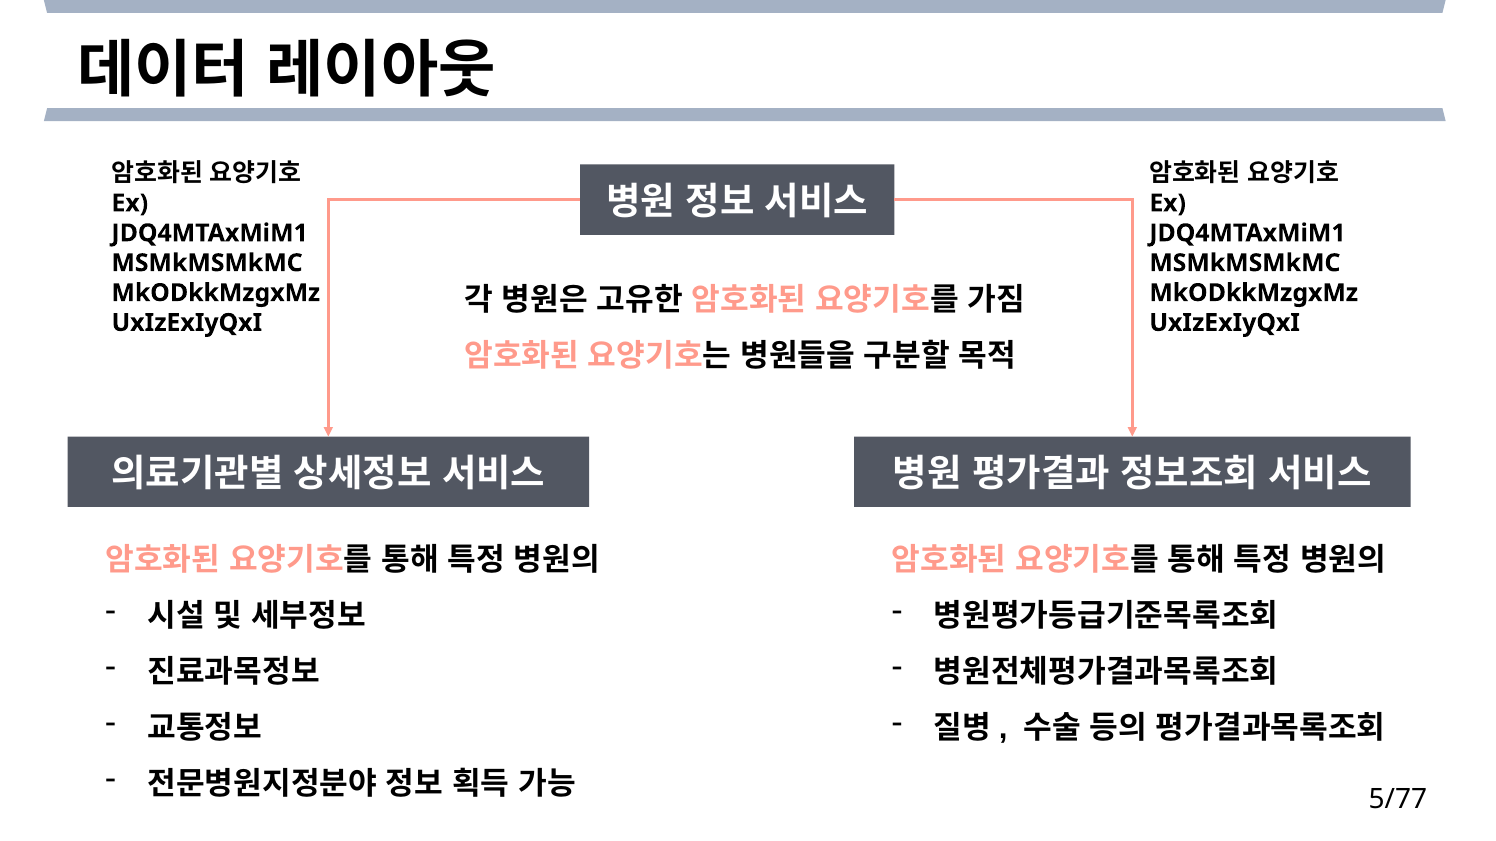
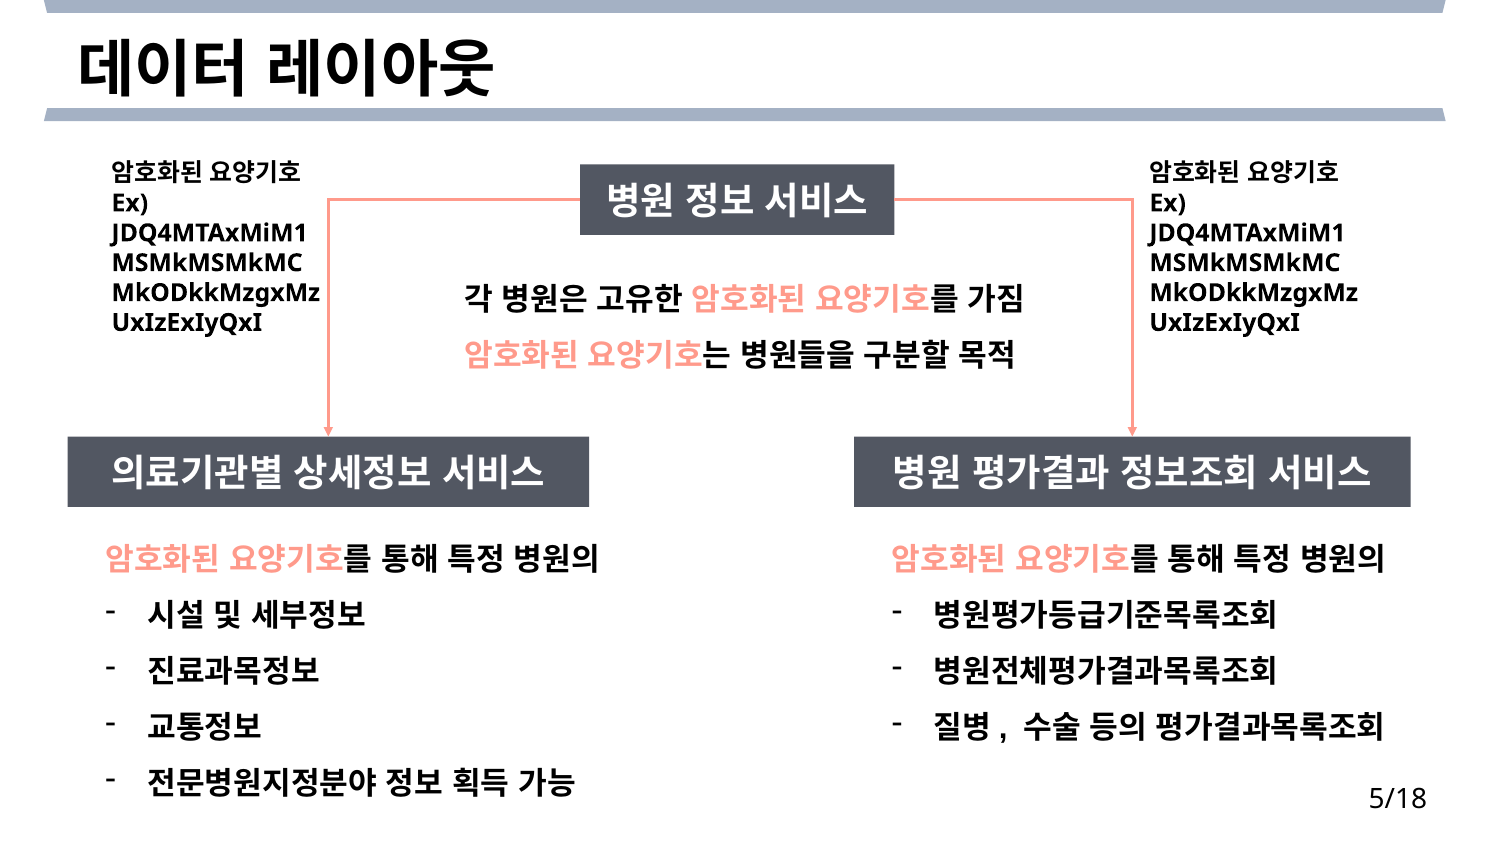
5/77: 5/77 -> 5/18
